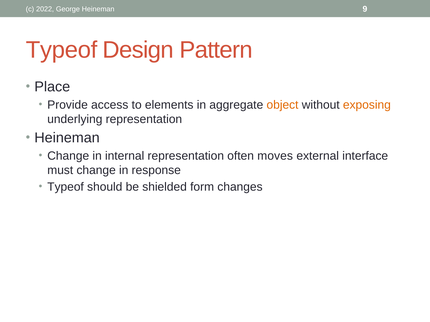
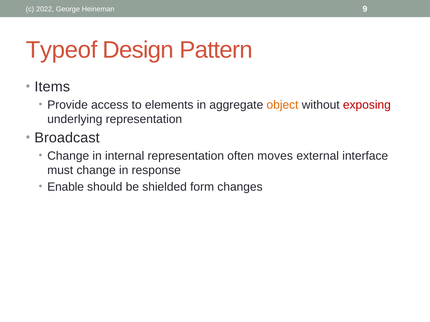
Place: Place -> Items
exposing colour: orange -> red
Heineman at (67, 138): Heineman -> Broadcast
Typeof at (66, 187): Typeof -> Enable
